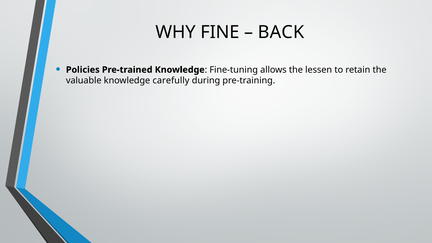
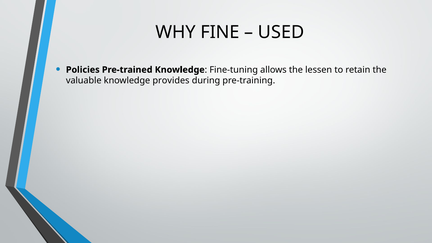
BACK: BACK -> USED
carefully: carefully -> provides
